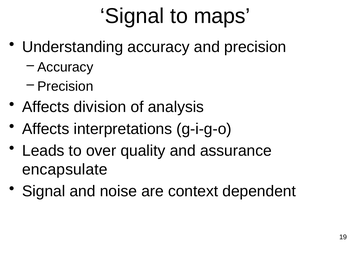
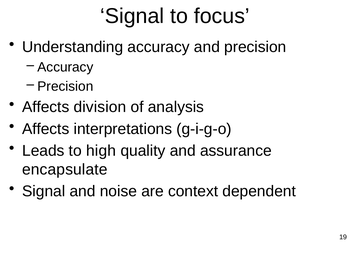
maps: maps -> focus
over: over -> high
